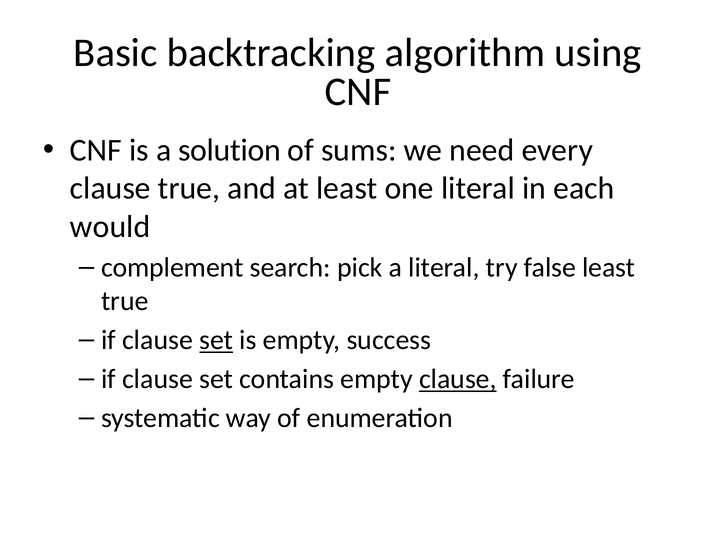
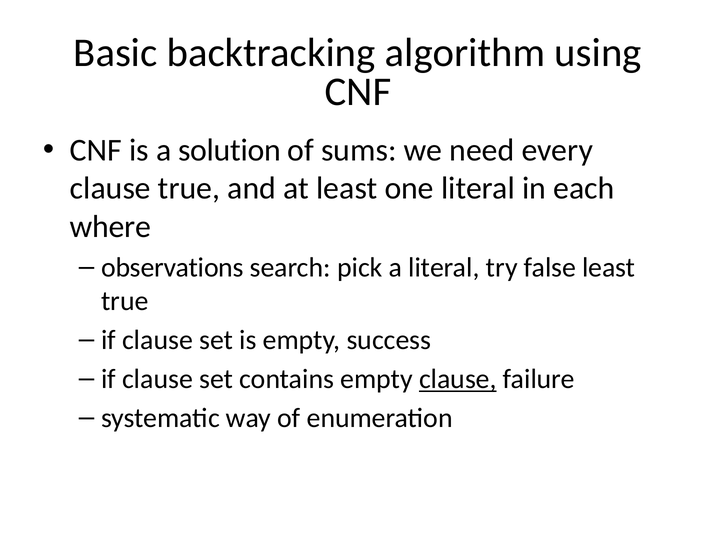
would: would -> where
complement: complement -> observations
set at (216, 340) underline: present -> none
